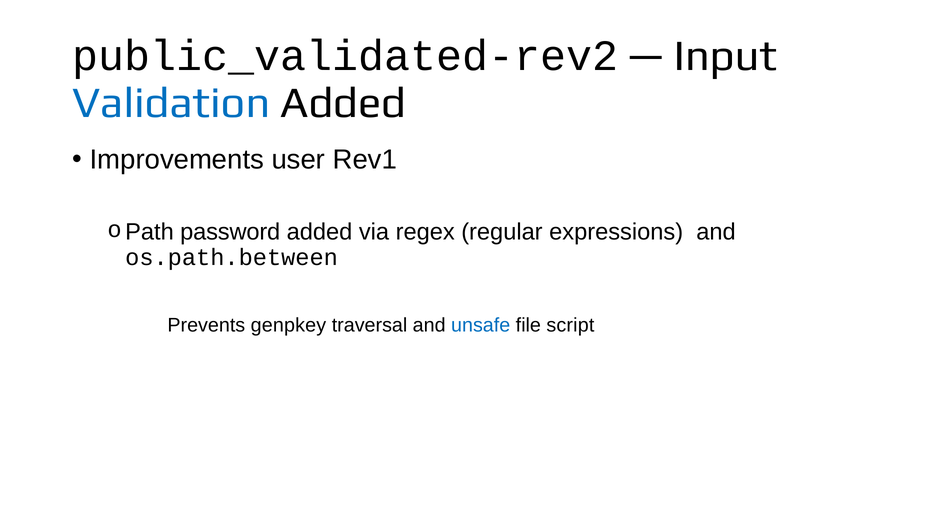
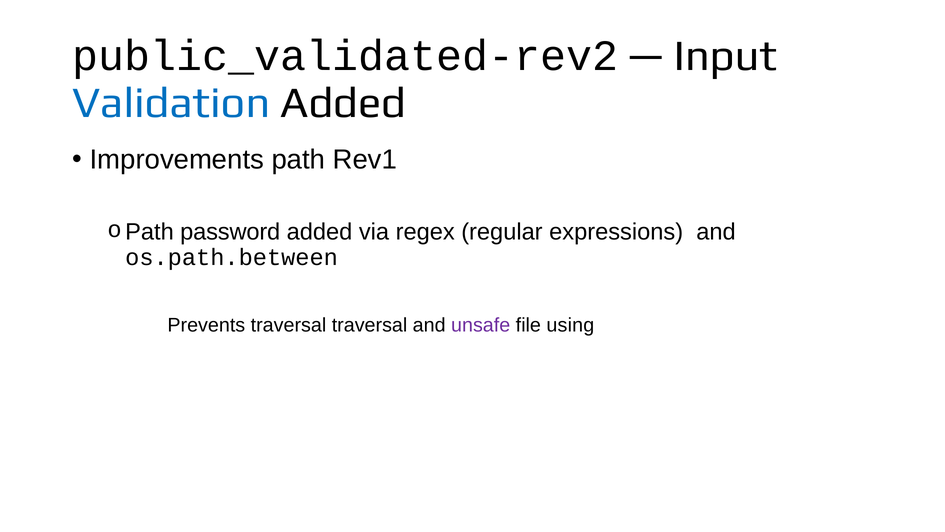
user: user -> path
Prevents genpkey: genpkey -> traversal
unsafe colour: blue -> purple
script: script -> using
